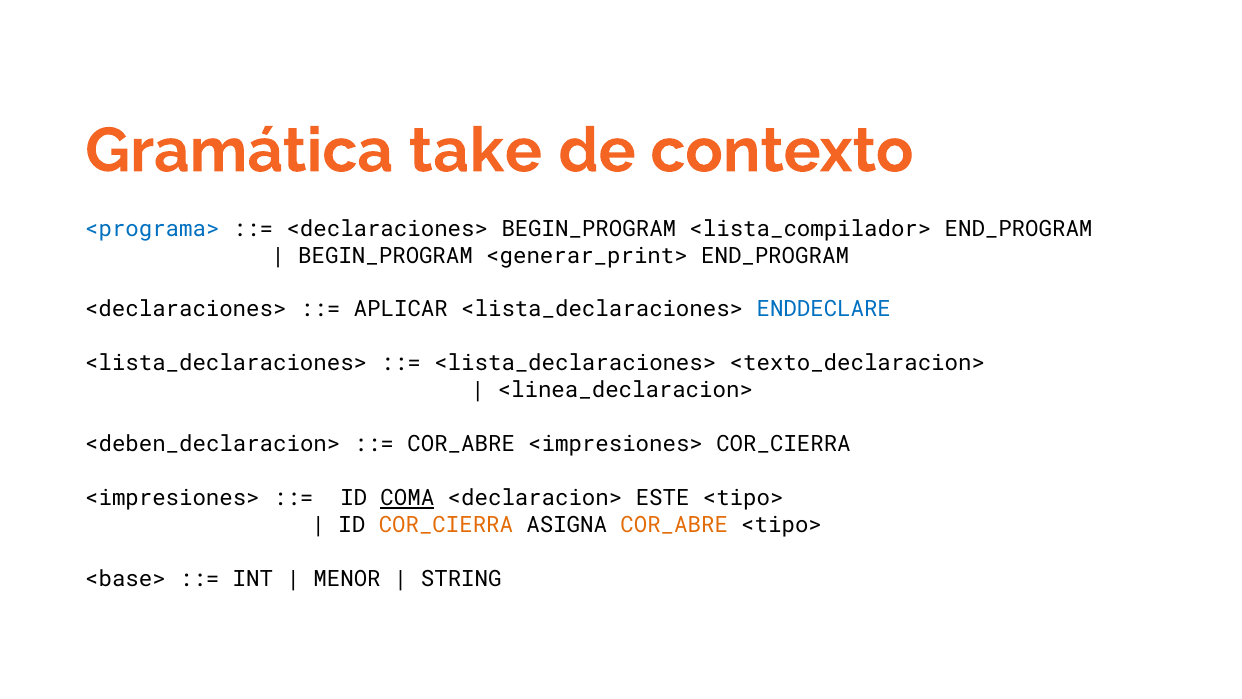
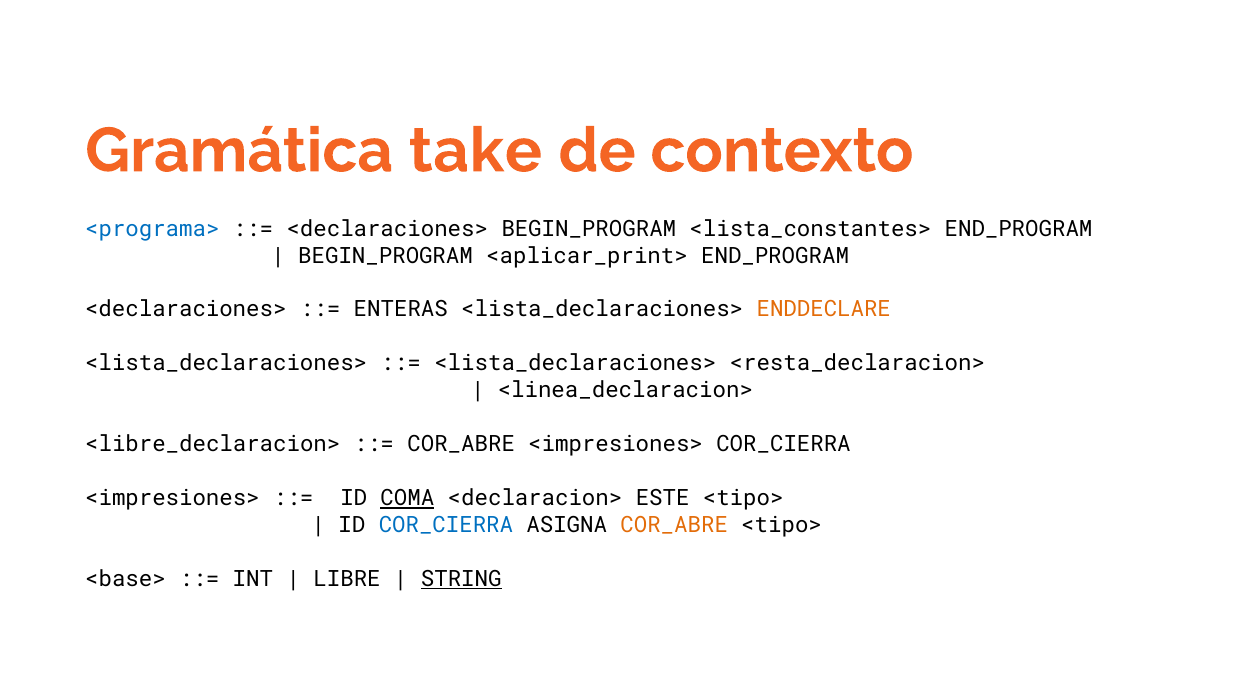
<lista_compilador>: <lista_compilador> -> <lista_constantes>
<generar_print>: <generar_print> -> <aplicar_print>
APLICAR: APLICAR -> ENTERAS
ENDDECLARE colour: blue -> orange
<texto_declaracion>: <texto_declaracion> -> <resta_declaracion>
<deben_declaracion>: <deben_declaracion> -> <libre_declaracion>
COR_CIERRA at (446, 525) colour: orange -> blue
MENOR: MENOR -> LIBRE
STRING underline: none -> present
